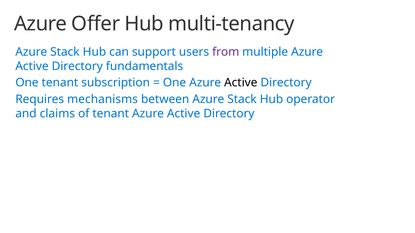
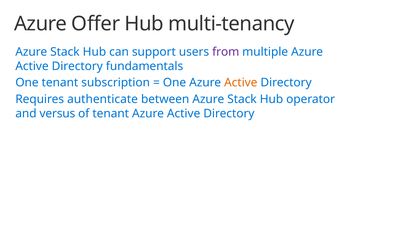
Active at (241, 83) colour: black -> orange
mechanisms: mechanisms -> authenticate
claims: claims -> versus
